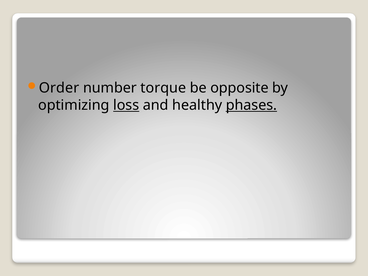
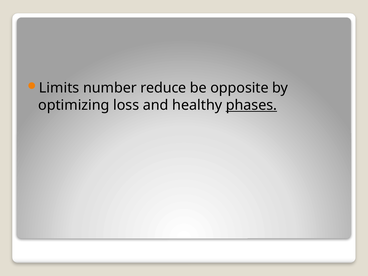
Order: Order -> Limits
torque: torque -> reduce
loss underline: present -> none
